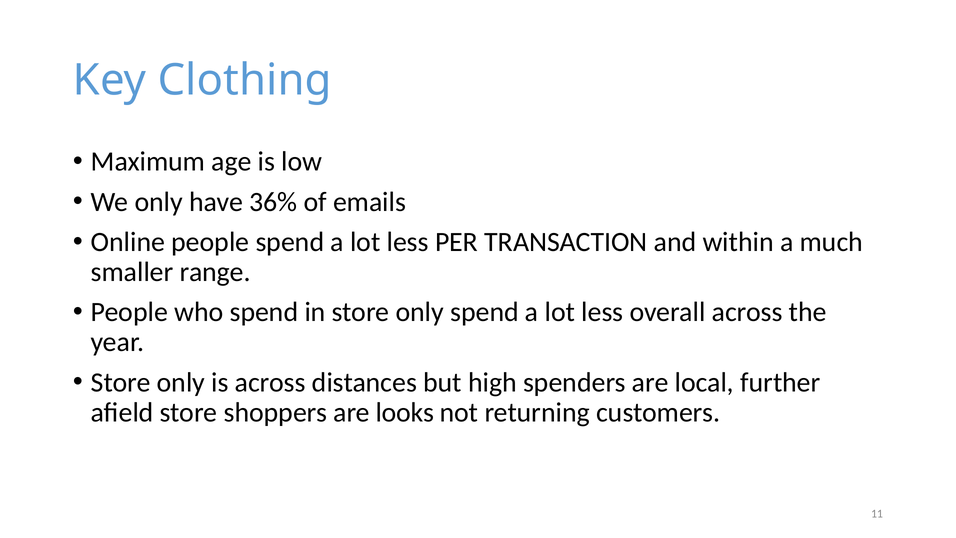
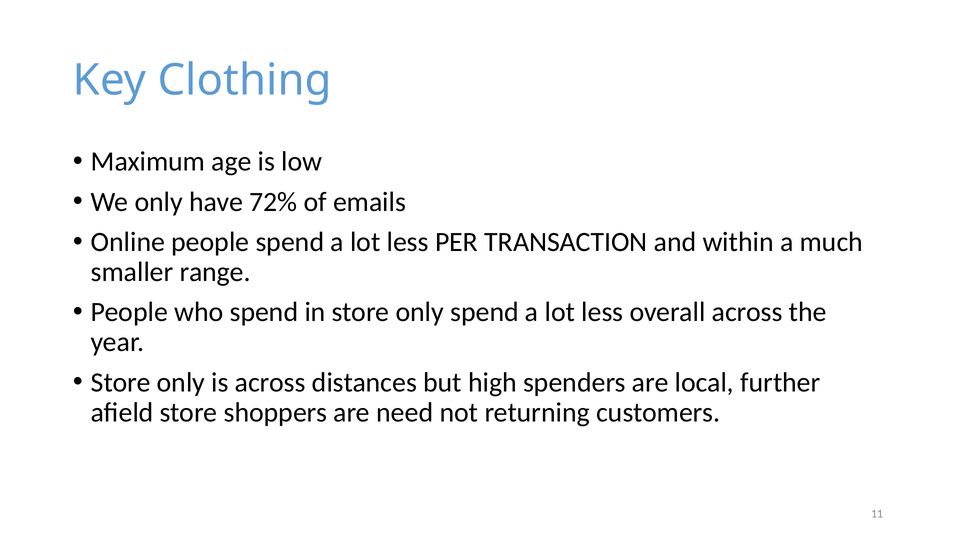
36%: 36% -> 72%
looks: looks -> need
